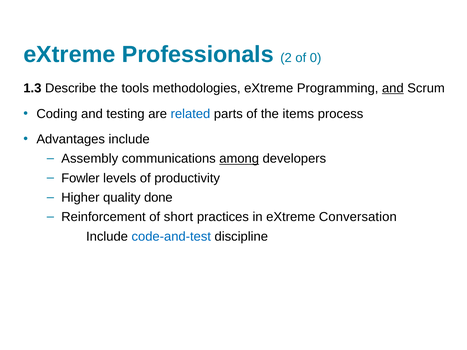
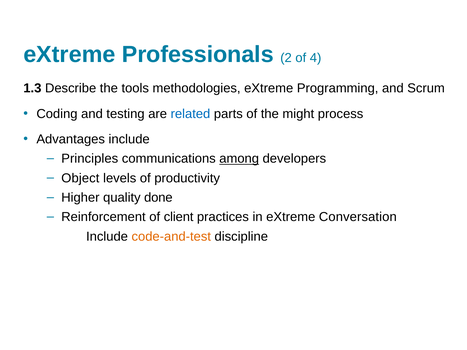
0: 0 -> 4
and at (393, 88) underline: present -> none
items: items -> might
Assembly: Assembly -> Principles
Fowler: Fowler -> Object
short: short -> client
code-and-test colour: blue -> orange
